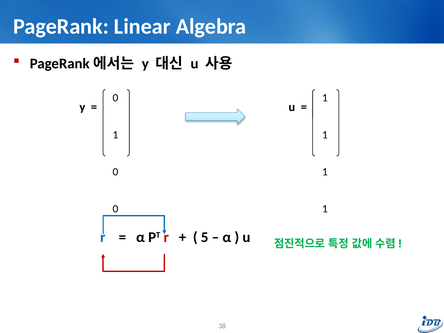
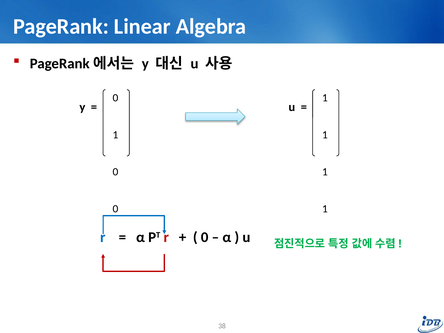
5 at (205, 237): 5 -> 0
